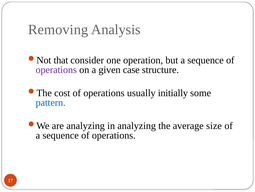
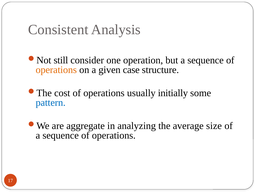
Removing: Removing -> Consistent
that: that -> still
operations at (56, 69) colour: purple -> orange
are analyzing: analyzing -> aggregate
